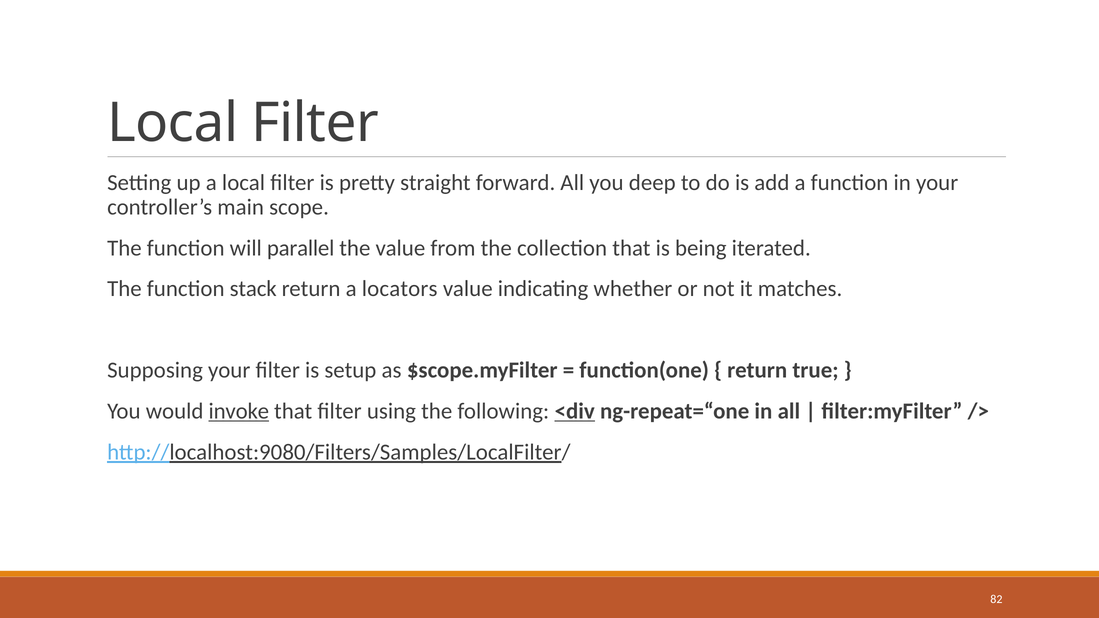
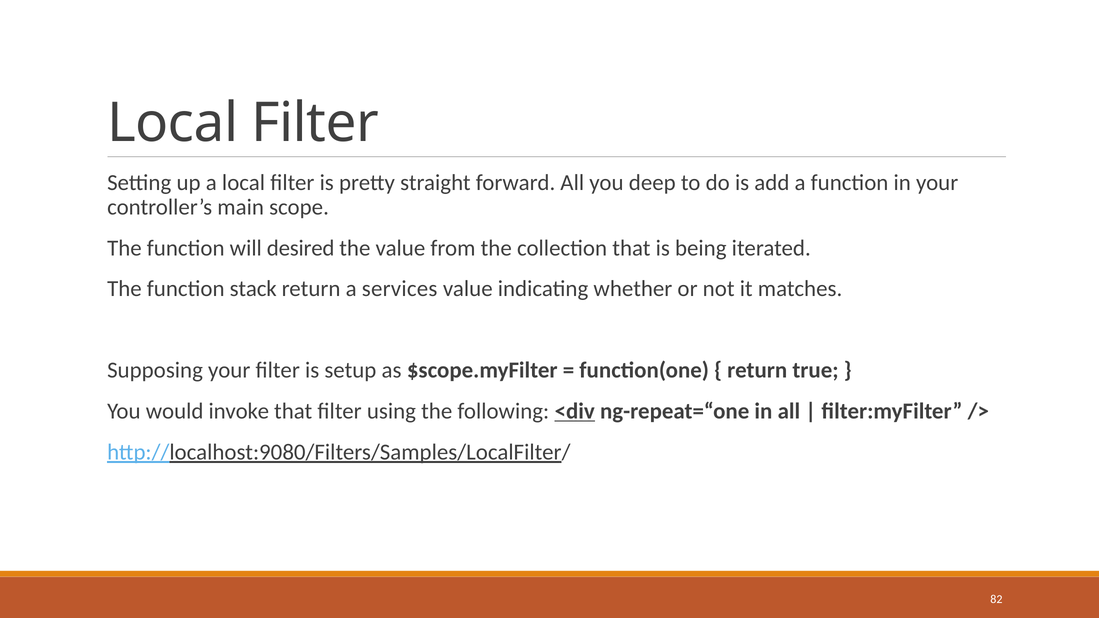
parallel: parallel -> desired
locators: locators -> services
invoke underline: present -> none
